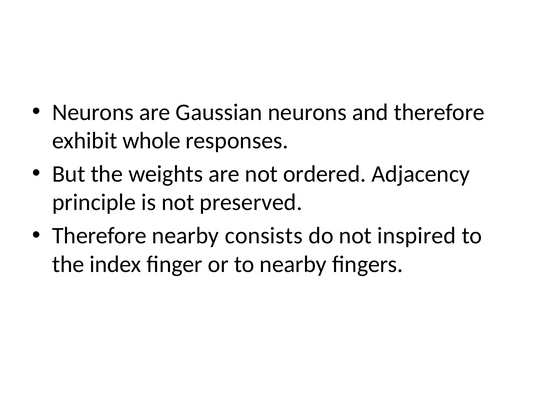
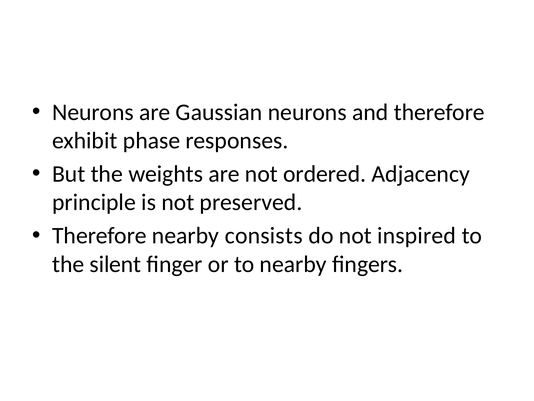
whole: whole -> phase
index: index -> silent
